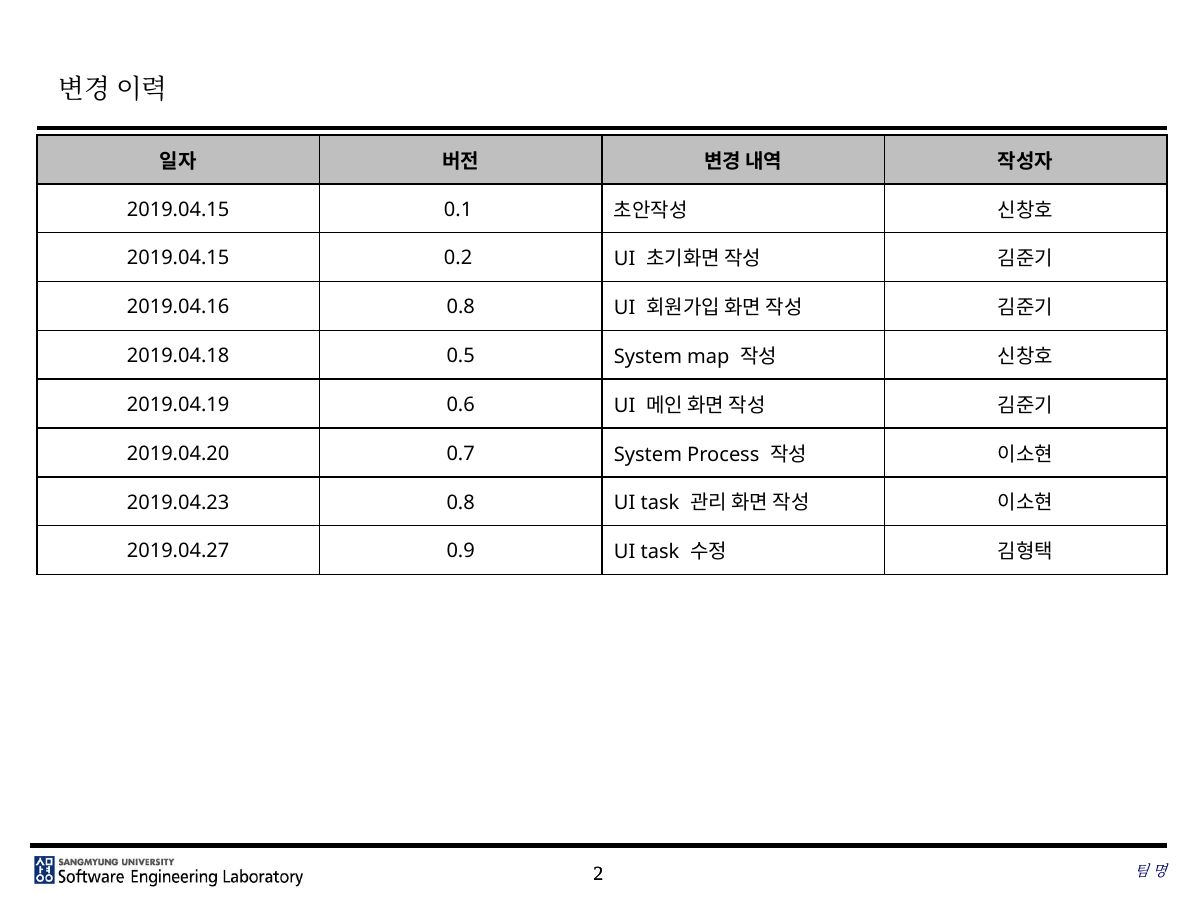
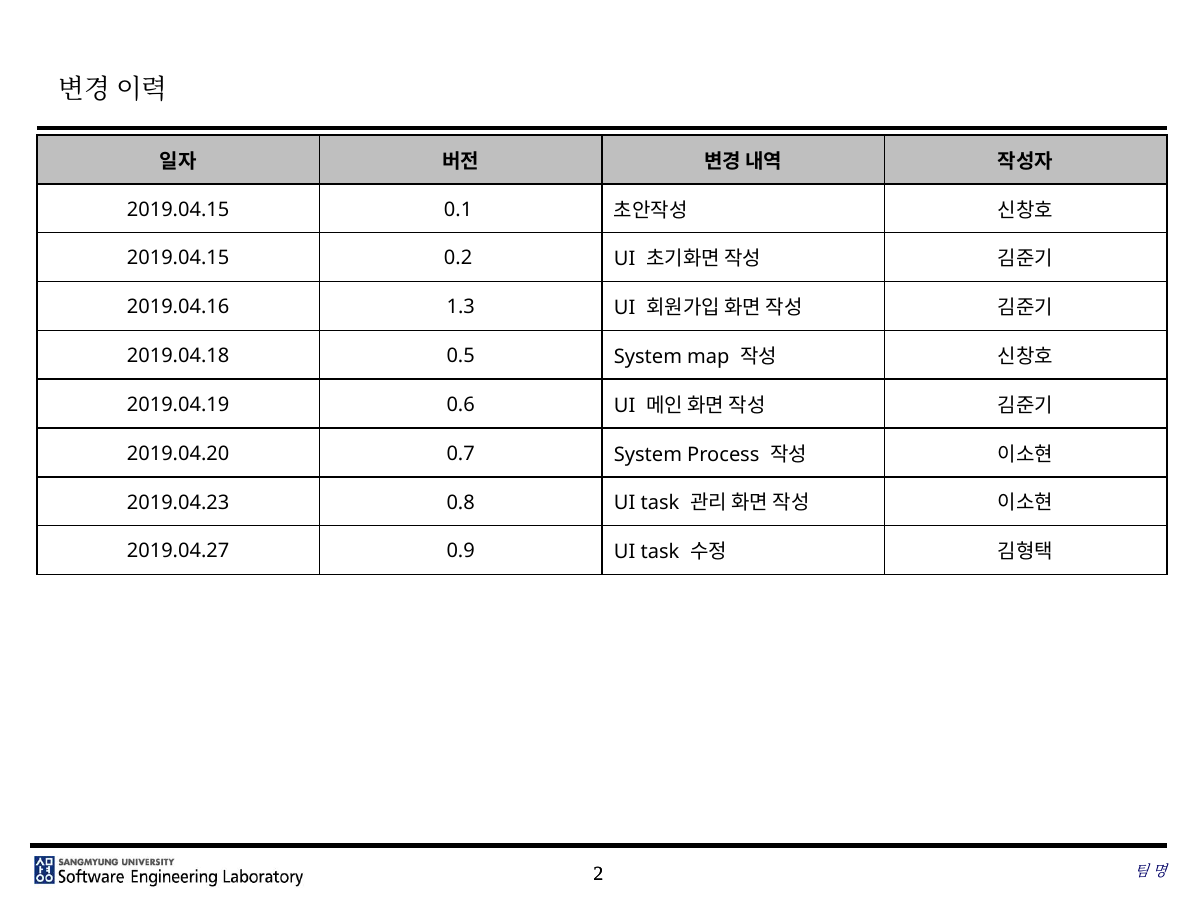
2019.04.16 0.8: 0.8 -> 1.3
